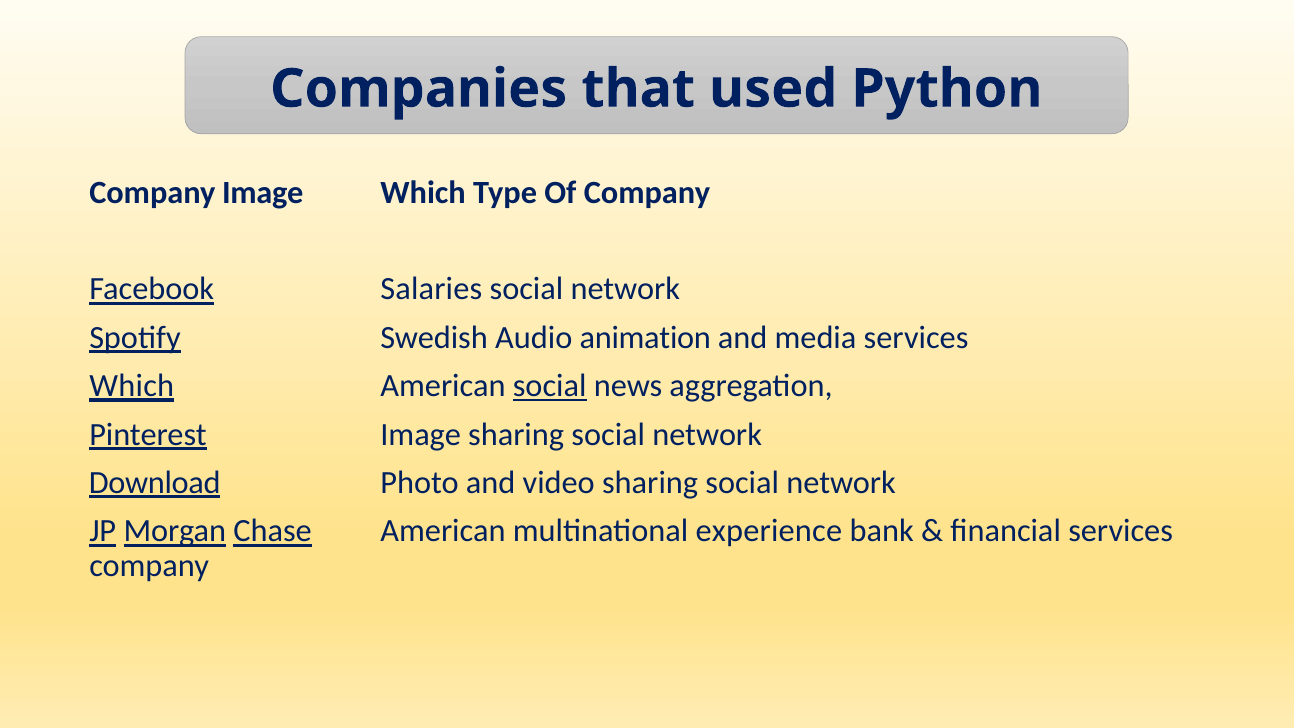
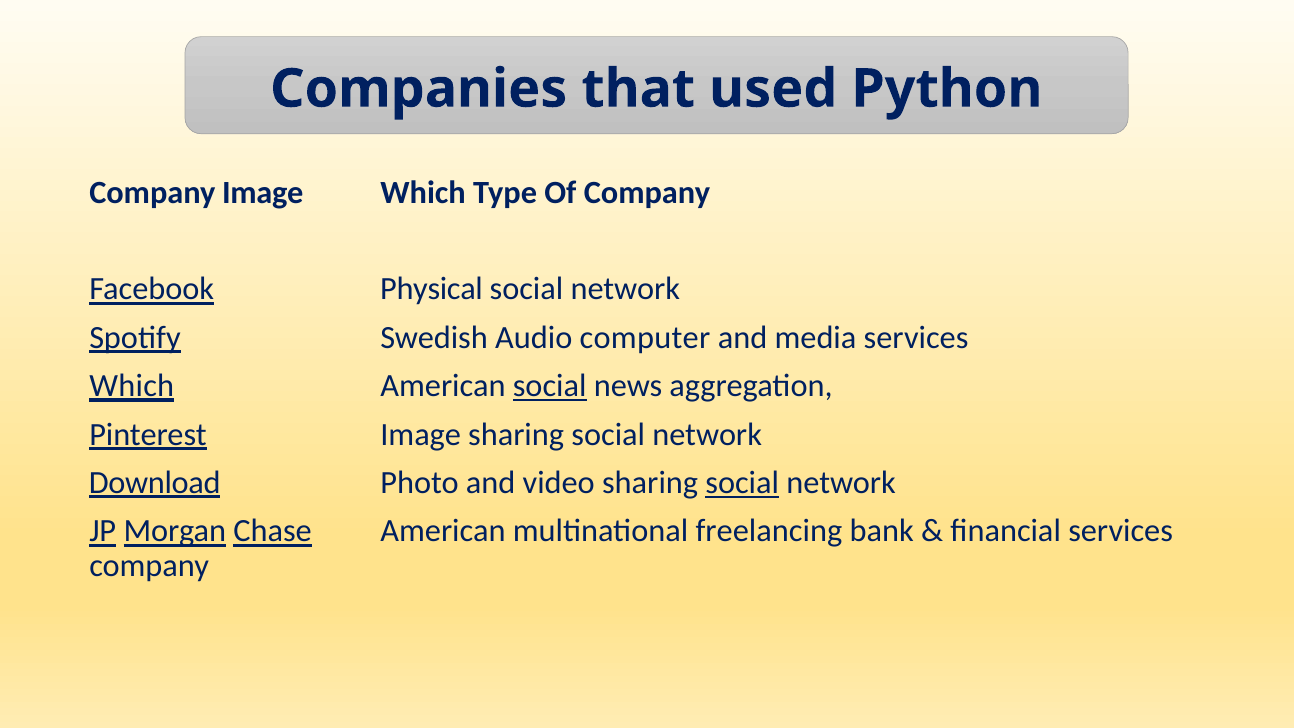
Salaries: Salaries -> Physical
animation: animation -> computer
social at (742, 483) underline: none -> present
experience: experience -> freelancing
